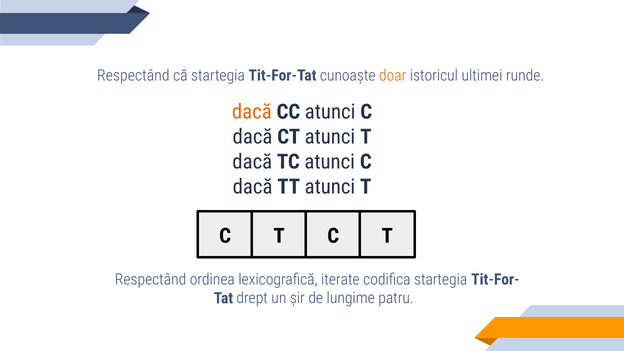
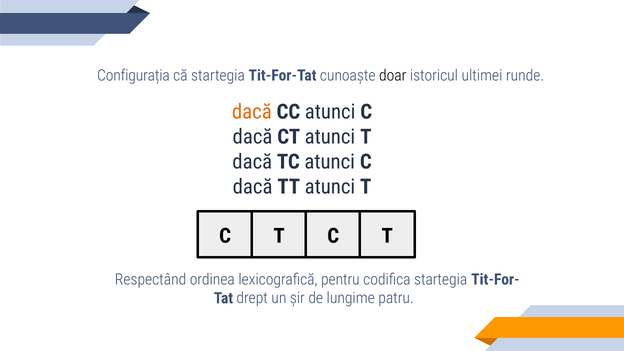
Respectând at (133, 75): Respectând -> Configurația
doar colour: orange -> black
iterate: iterate -> pentru
